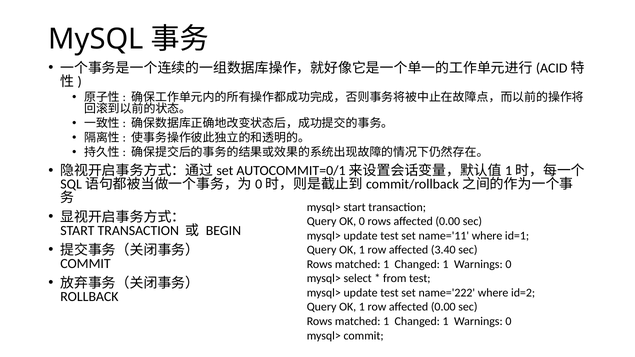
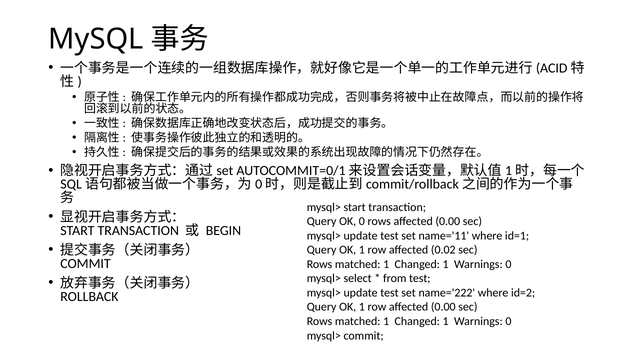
3.40: 3.40 -> 0.02
